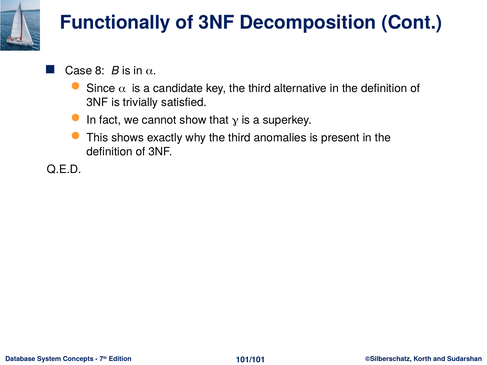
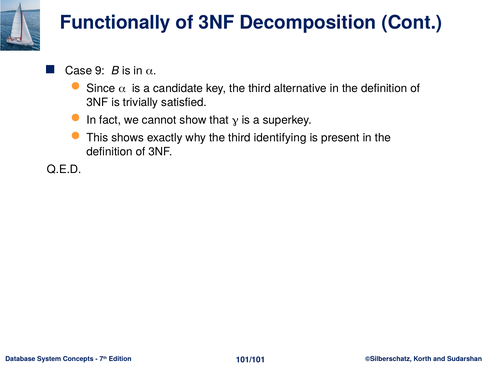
8: 8 -> 9
anomalies: anomalies -> identifying
